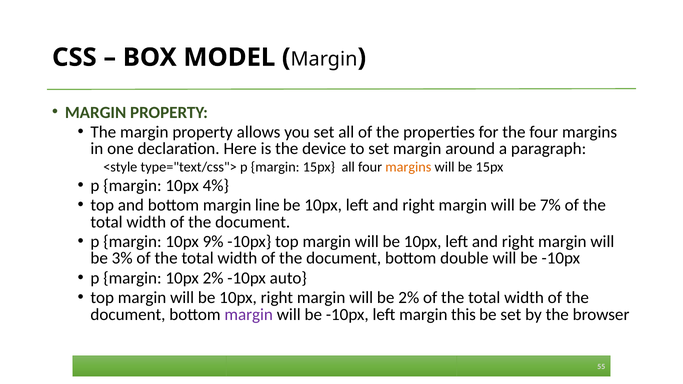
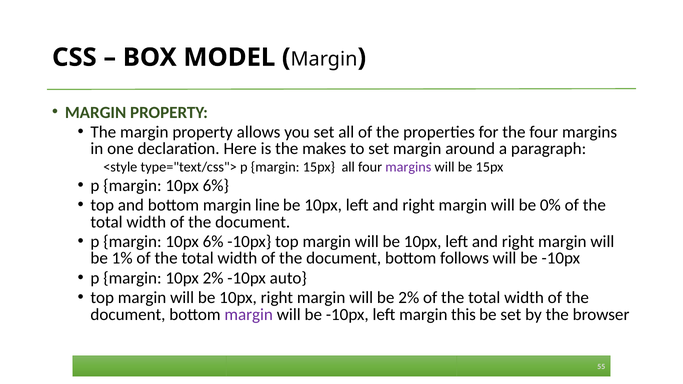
device: device -> makes
margins at (408, 167) colour: orange -> purple
4% at (216, 186): 4% -> 6%
7%: 7% -> 0%
9% at (213, 242): 9% -> 6%
3%: 3% -> 1%
double: double -> follows
